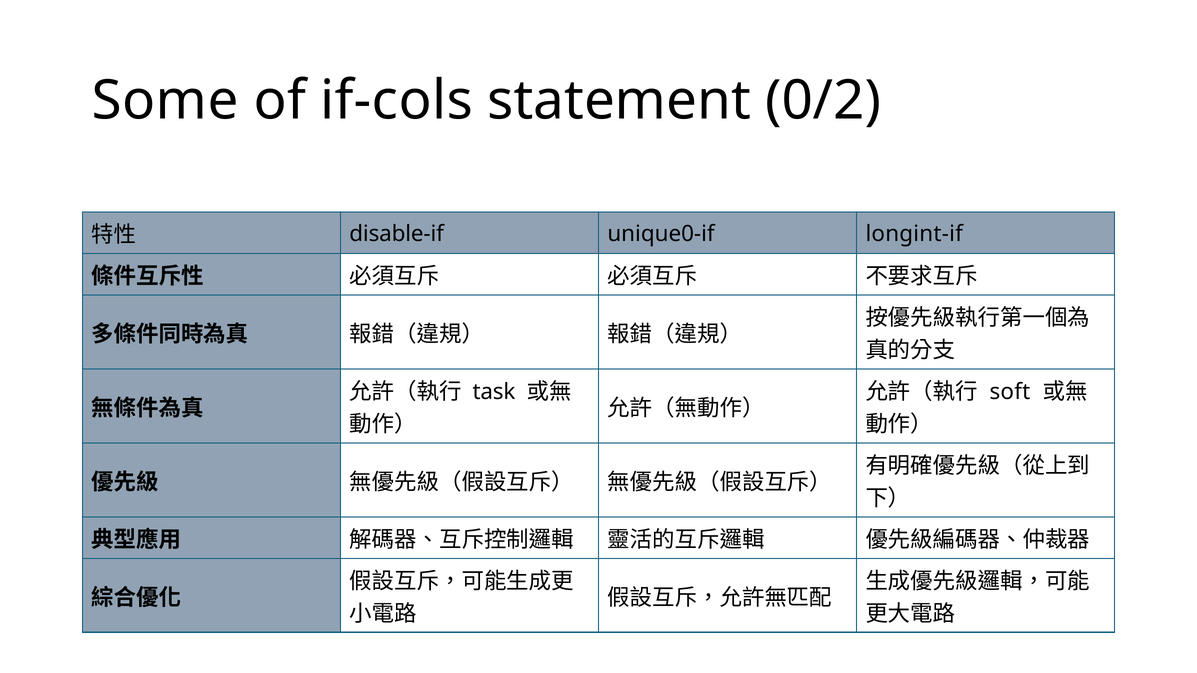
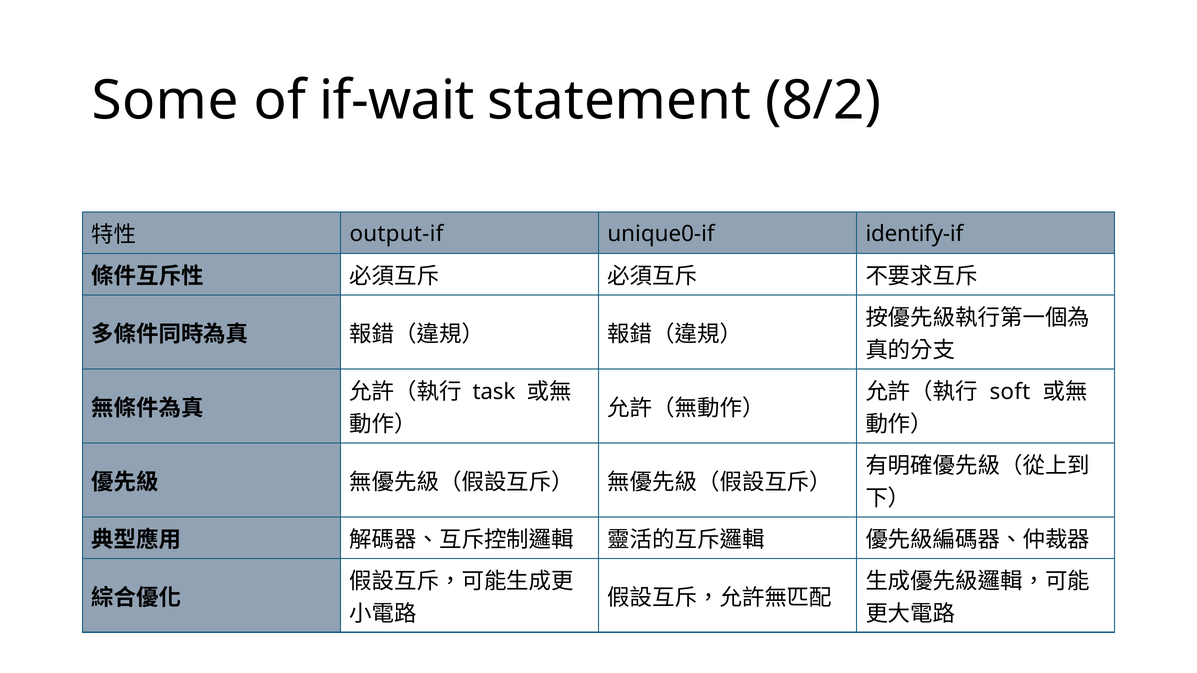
if-cols: if-cols -> if-wait
0/2: 0/2 -> 8/2
disable-if: disable-if -> output-if
longint-if: longint-if -> identify-if
